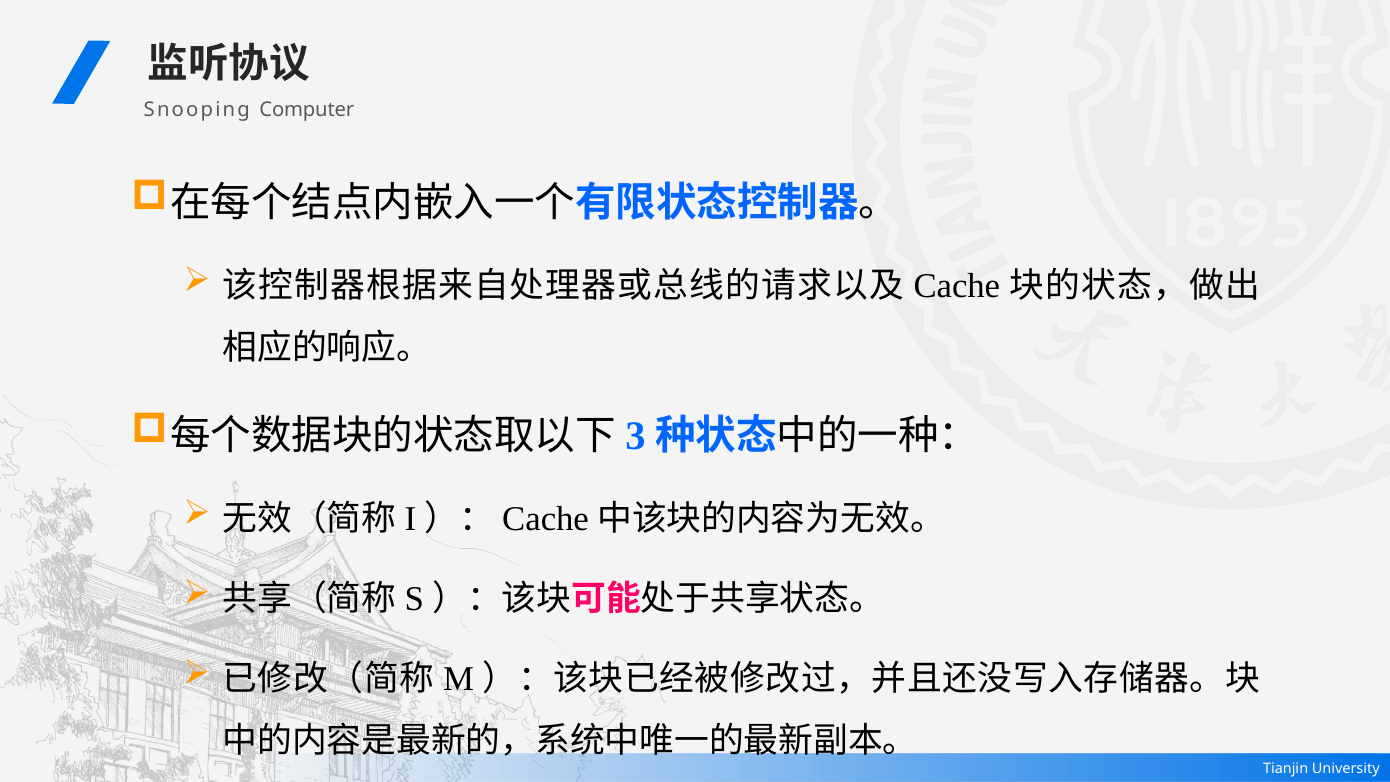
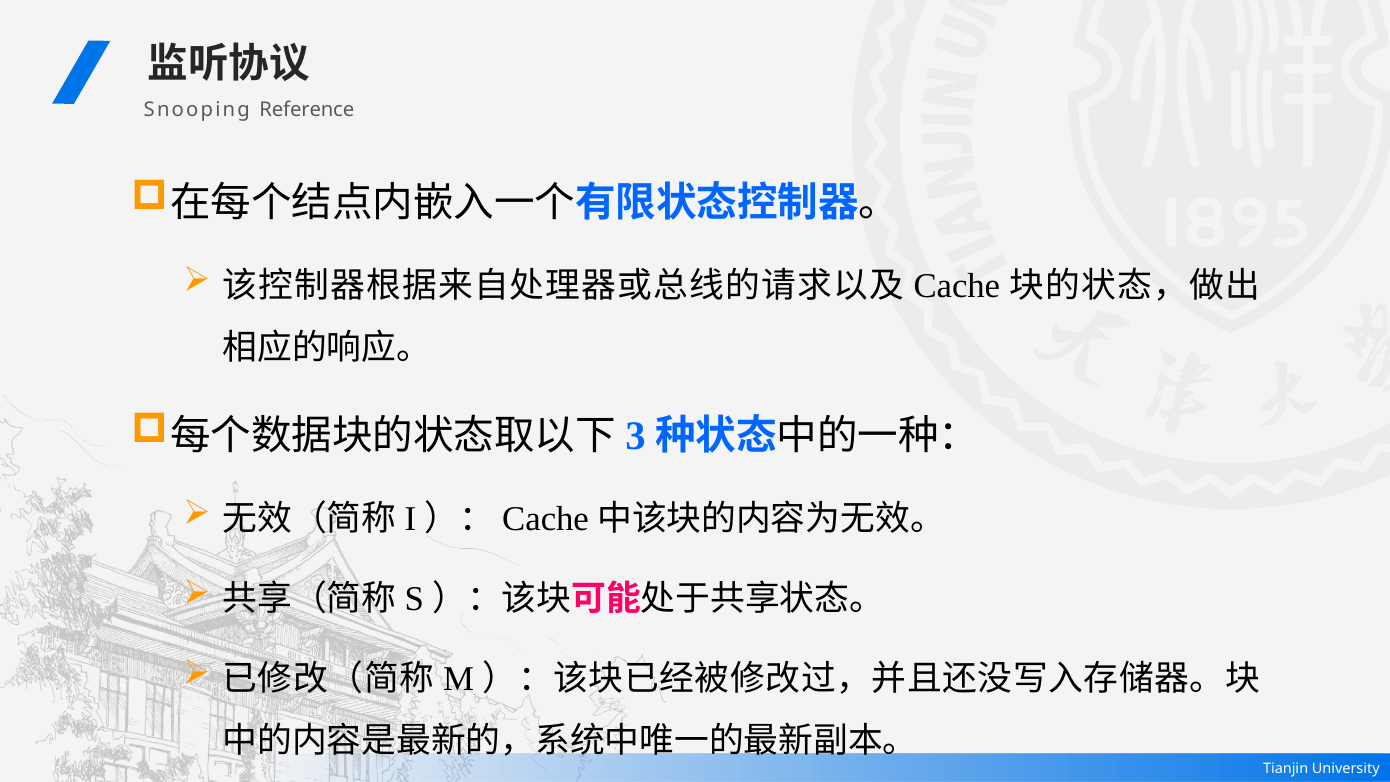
Computer: Computer -> Reference
